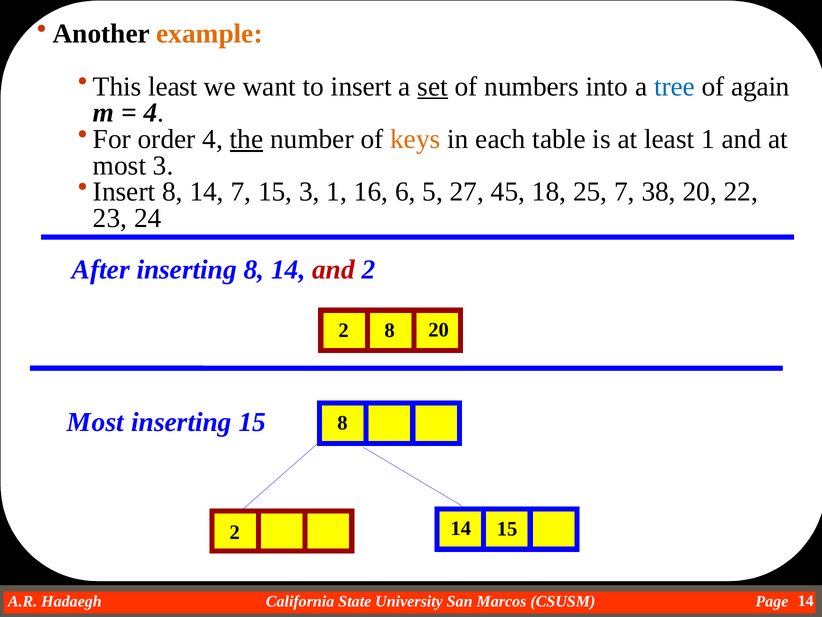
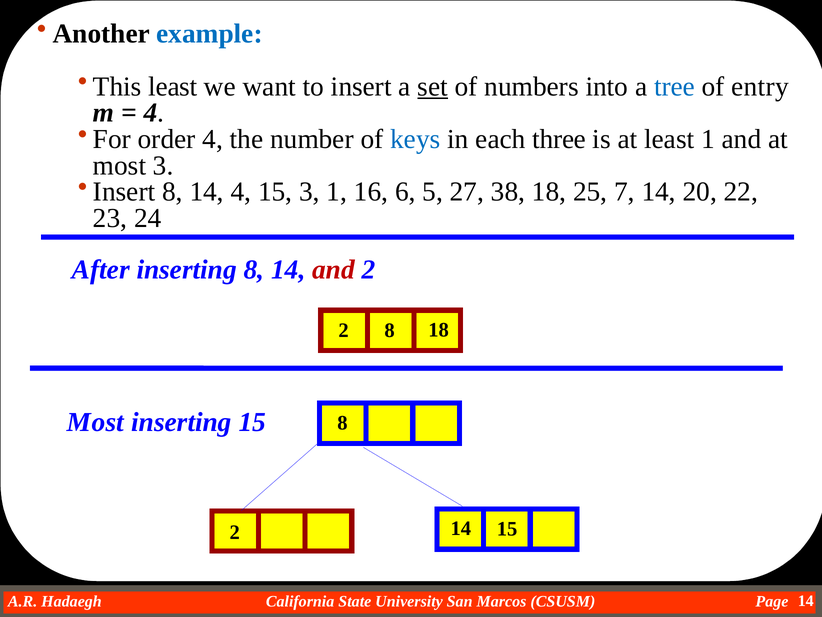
example colour: orange -> blue
again: again -> entry
the underline: present -> none
keys colour: orange -> blue
table: table -> three
14 7: 7 -> 4
45: 45 -> 38
7 38: 38 -> 14
2 20: 20 -> 18
